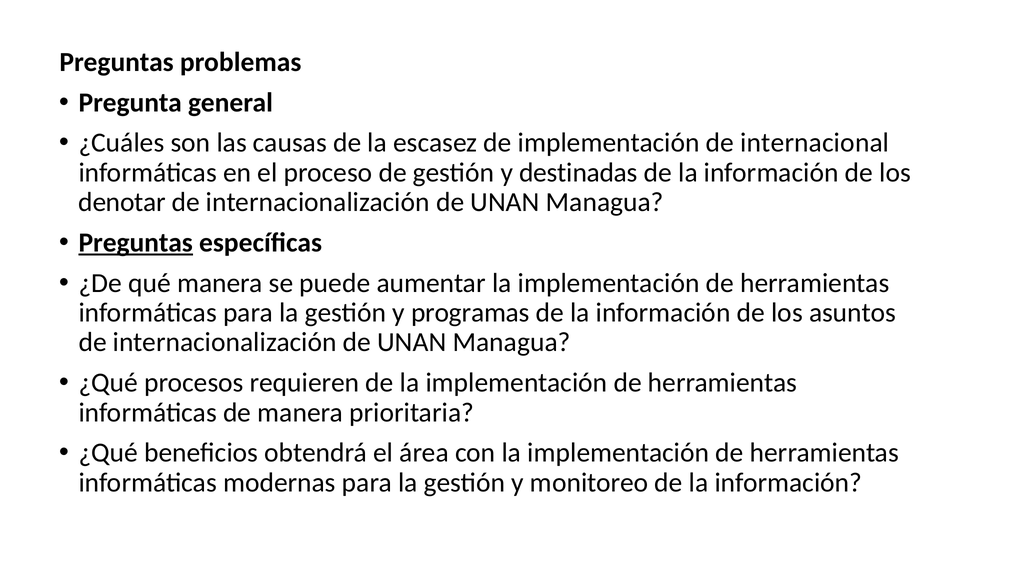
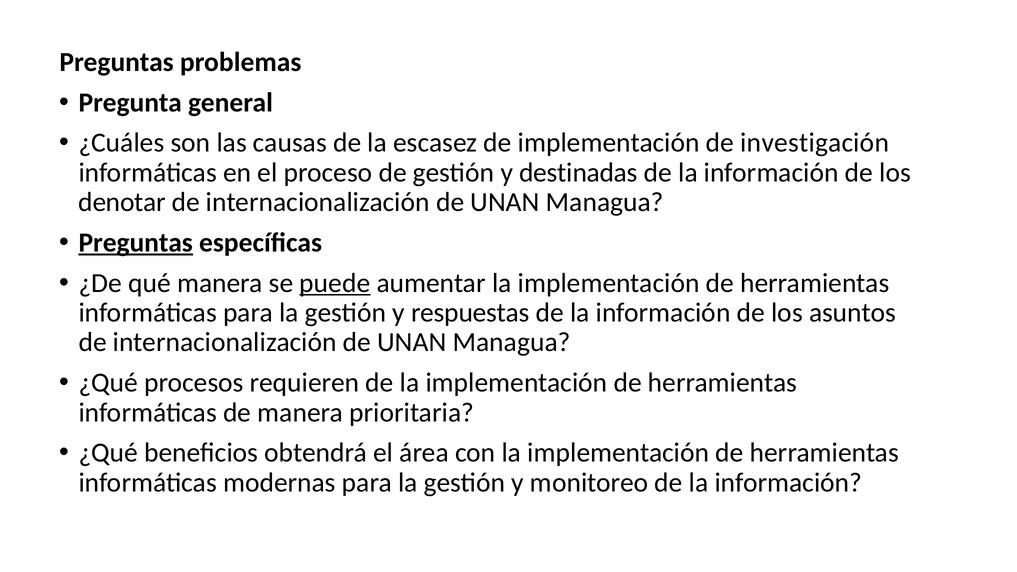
internacional: internacional -> investigación
puede underline: none -> present
programas: programas -> respuestas
